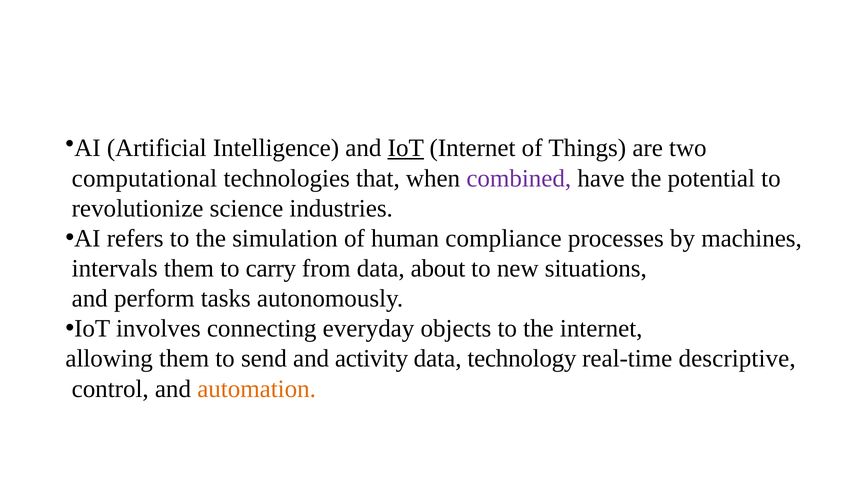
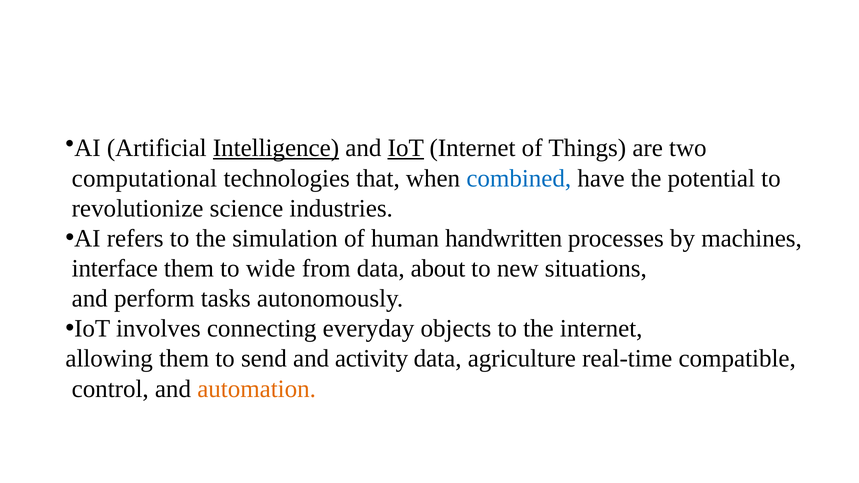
Intelligence underline: none -> present
combined colour: purple -> blue
compliance: compliance -> handwritten
intervals: intervals -> interface
carry: carry -> wide
technology: technology -> agriculture
descriptive: descriptive -> compatible
